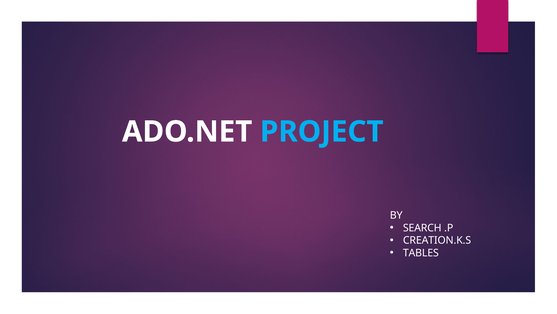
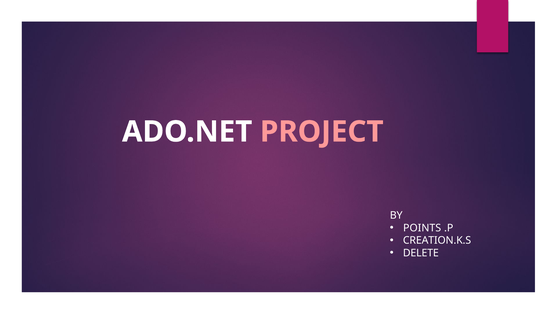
PROJECT colour: light blue -> pink
SEARCH: SEARCH -> POINTS
TABLES: TABLES -> DELETE
